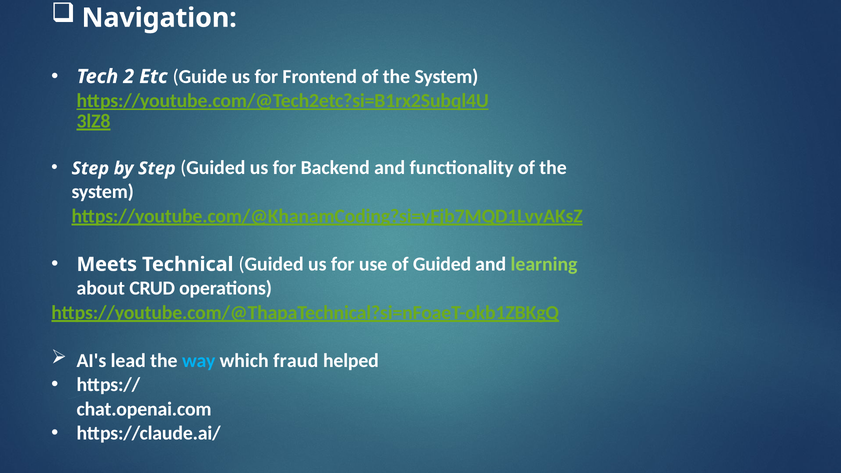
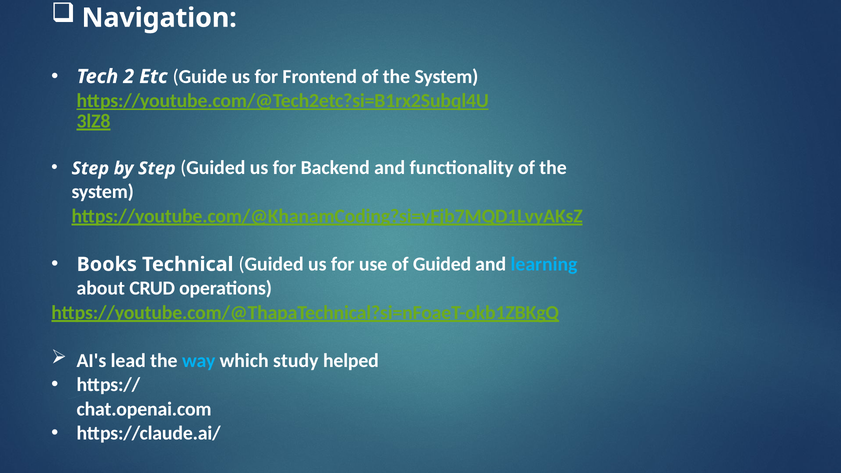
Meets: Meets -> Books
learning colour: light green -> light blue
fraud: fraud -> study
